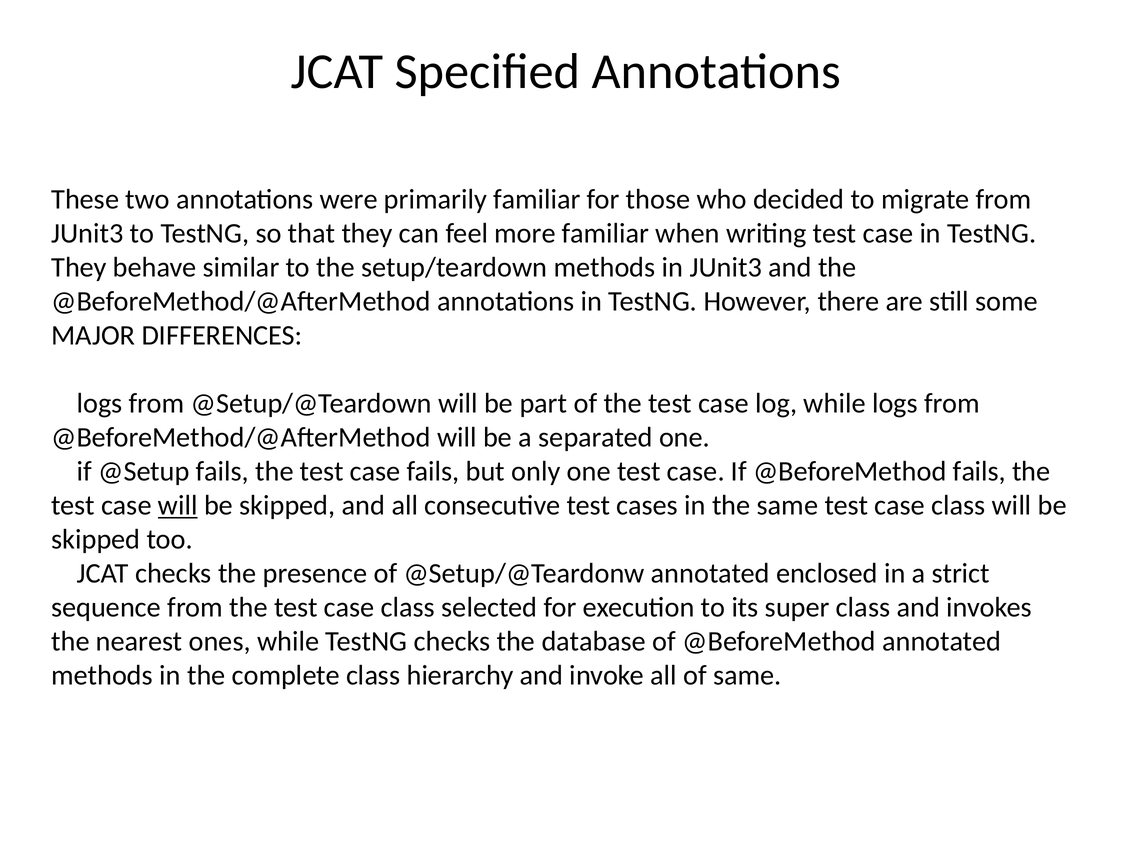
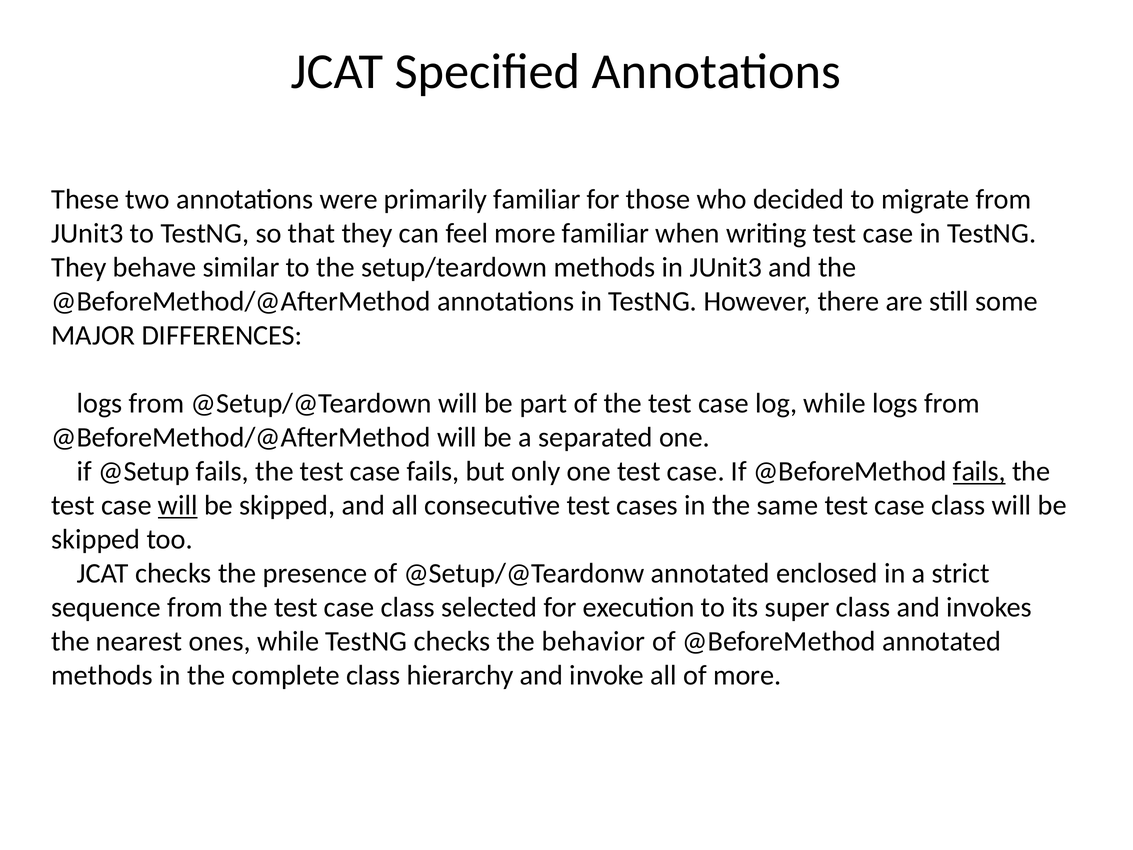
fails at (979, 471) underline: none -> present
database: database -> behavior
of same: same -> more
